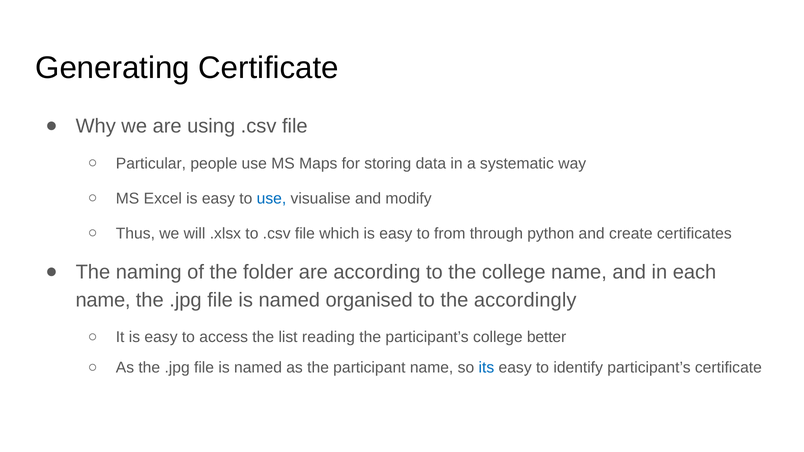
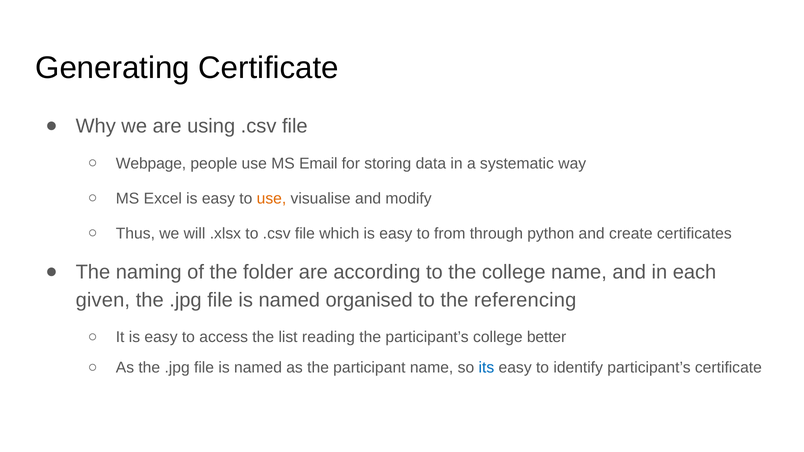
Particular: Particular -> Webpage
Maps: Maps -> Email
use at (271, 199) colour: blue -> orange
name at (103, 300): name -> given
accordingly: accordingly -> referencing
